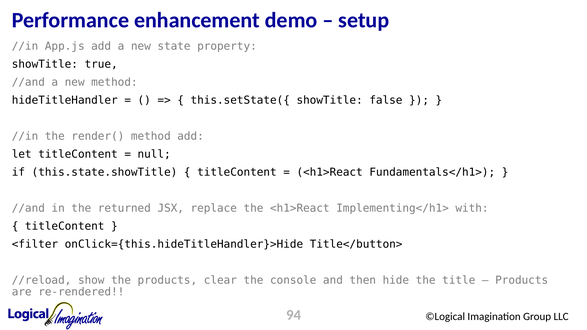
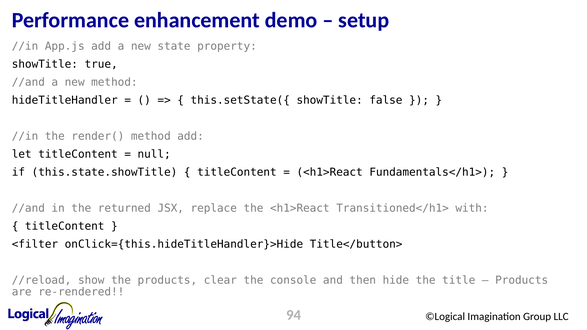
Implementing</h1>: Implementing</h1> -> Transitioned</h1>
